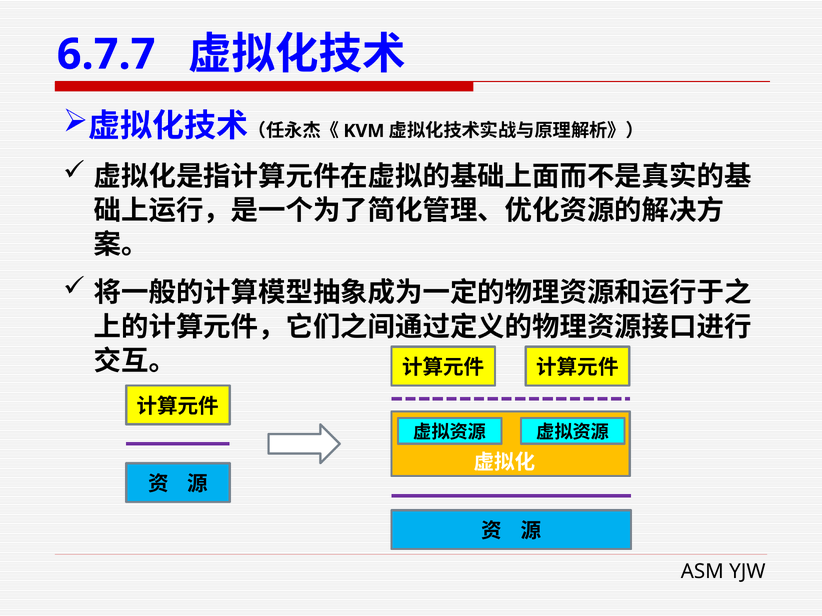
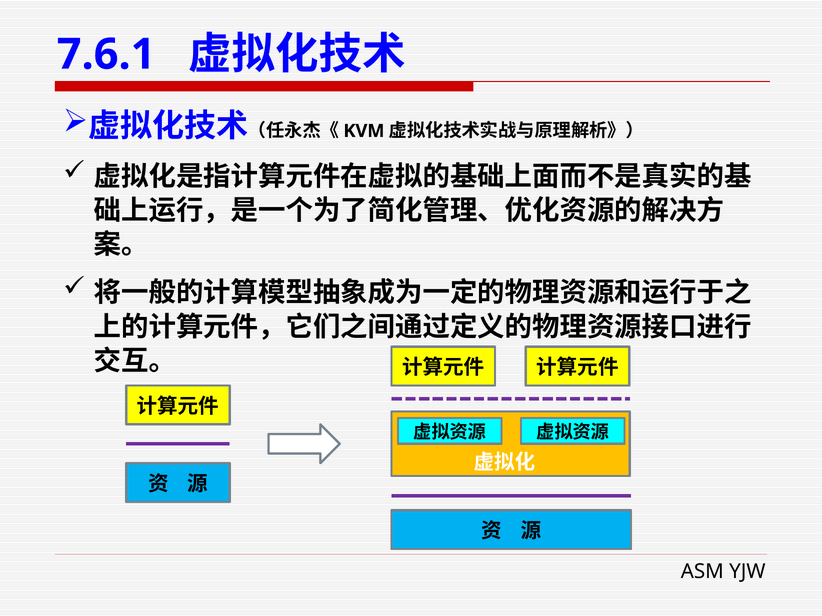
6.7.7: 6.7.7 -> 7.6.1
